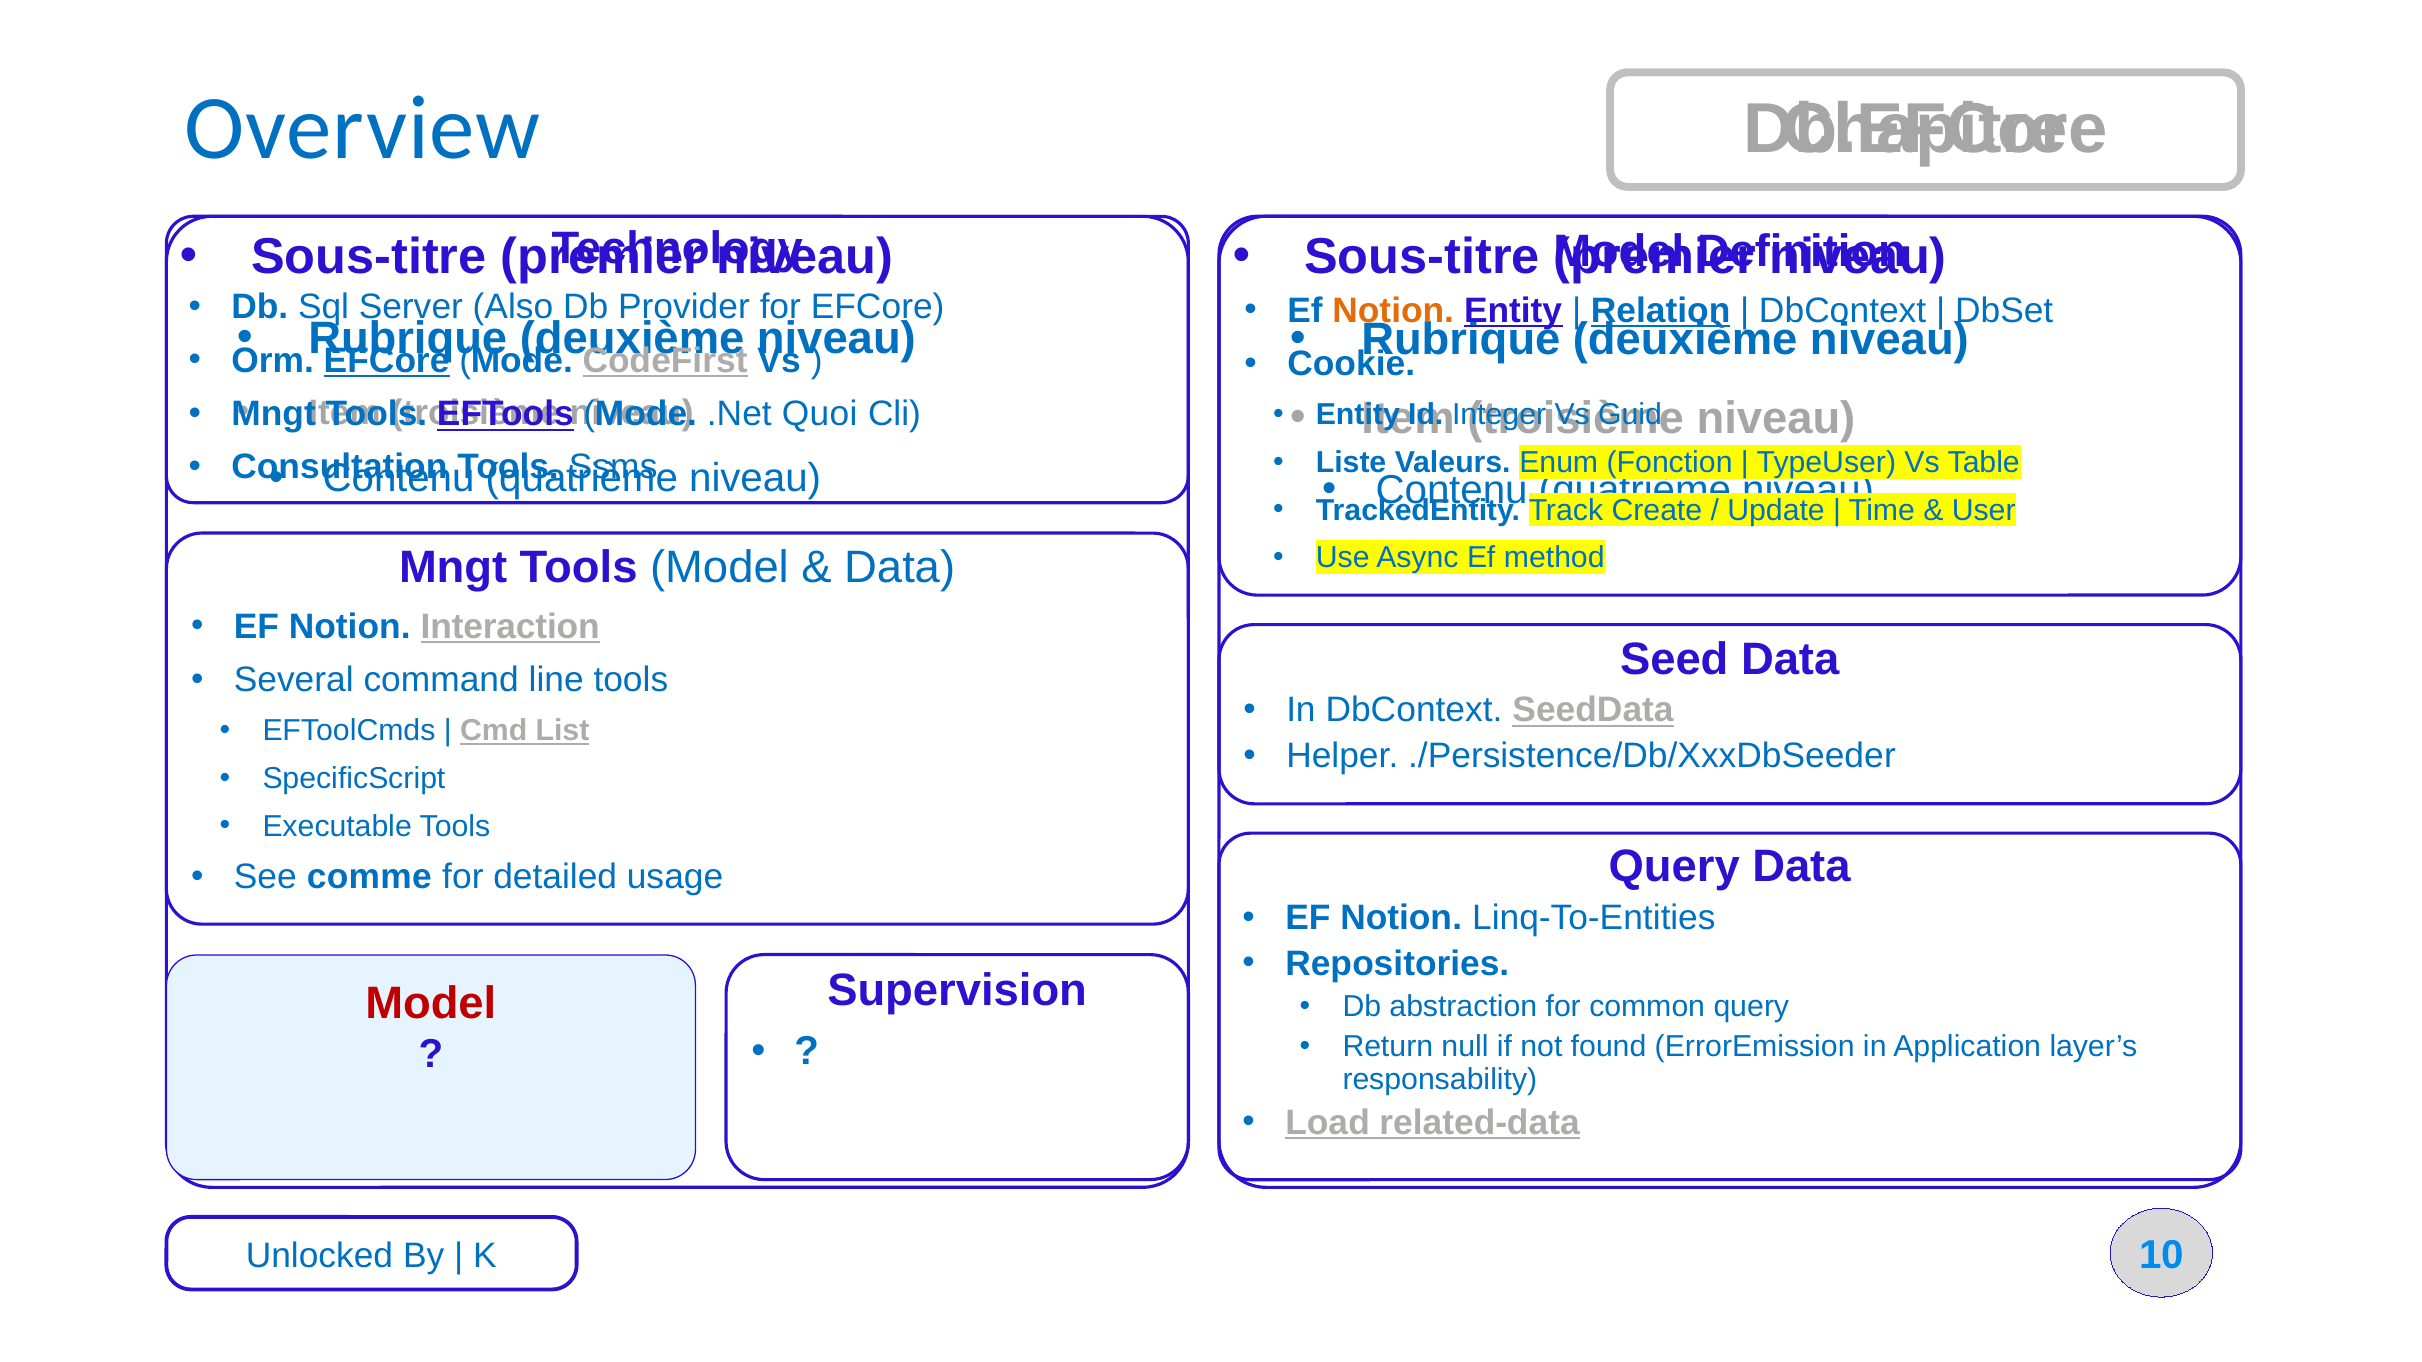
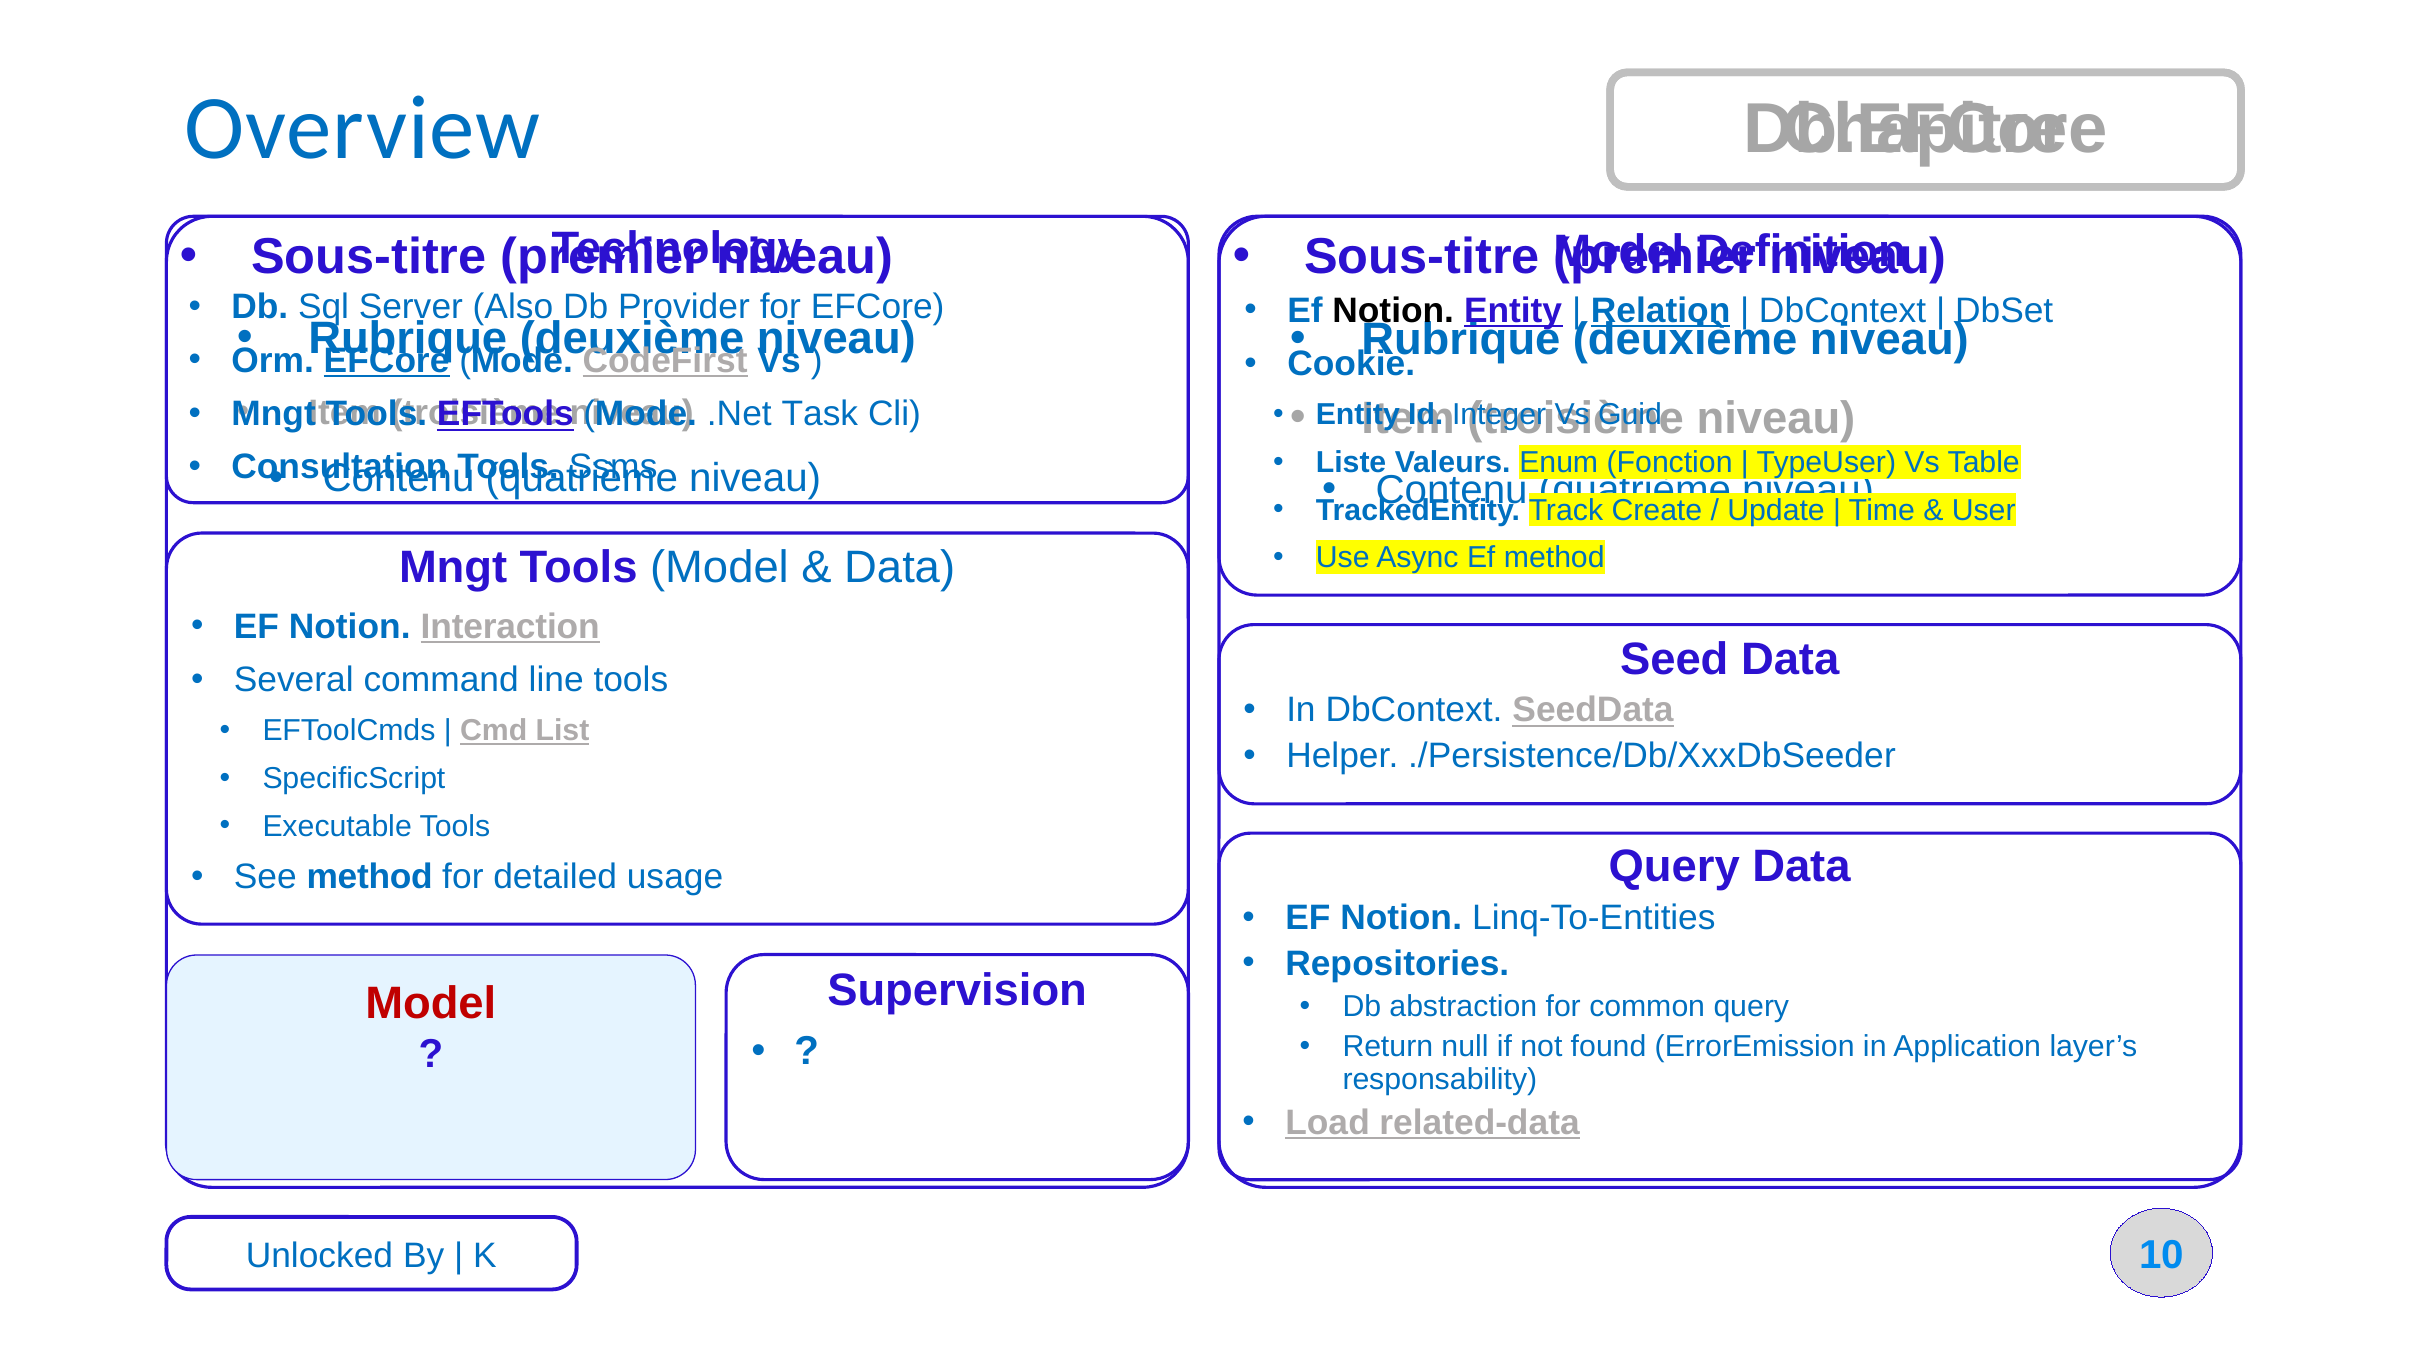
Notion at (1393, 311) colour: orange -> black
Quoi: Quoi -> Task
See comme: comme -> method
